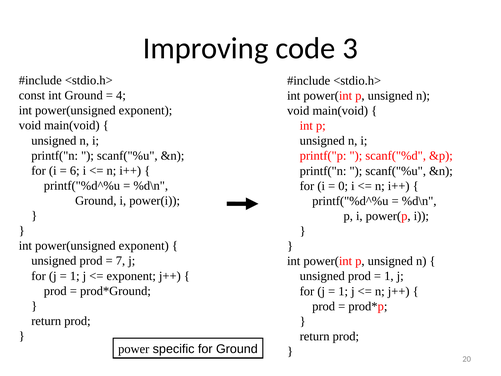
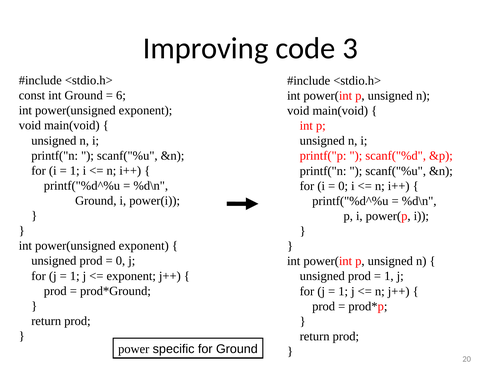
4: 4 -> 6
6 at (75, 171): 6 -> 1
7 at (120, 261): 7 -> 0
